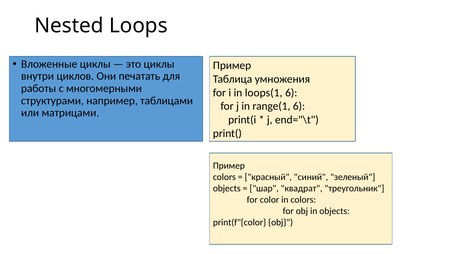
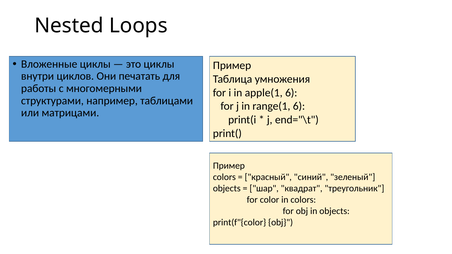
loops(1: loops(1 -> apple(1
